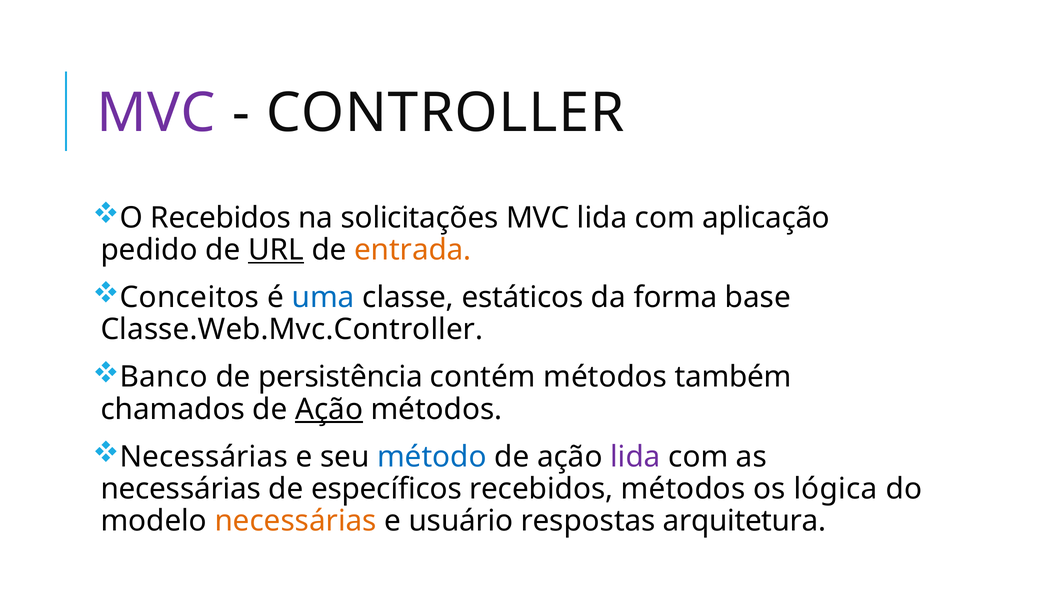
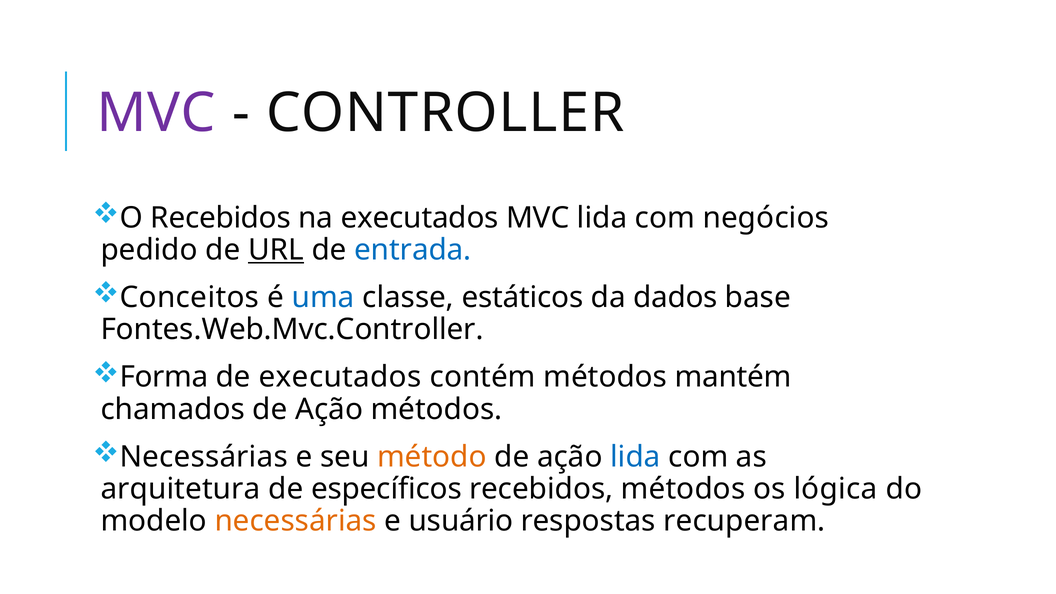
na solicitações: solicitações -> executados
aplicação: aplicação -> negócios
entrada colour: orange -> blue
forma: forma -> dados
Classe.Web.Mvc.Controller: Classe.Web.Mvc.Controller -> Fontes.Web.Mvc.Controller
Banco: Banco -> Forma
de persistência: persistência -> executados
também: também -> mantém
Ação at (329, 409) underline: present -> none
método colour: blue -> orange
lida at (635, 457) colour: purple -> blue
necessárias at (181, 489): necessárias -> arquitetura
arquitetura: arquitetura -> recuperam
